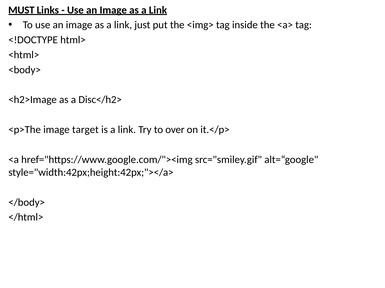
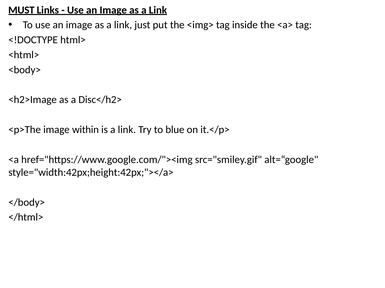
target: target -> within
over: over -> blue
